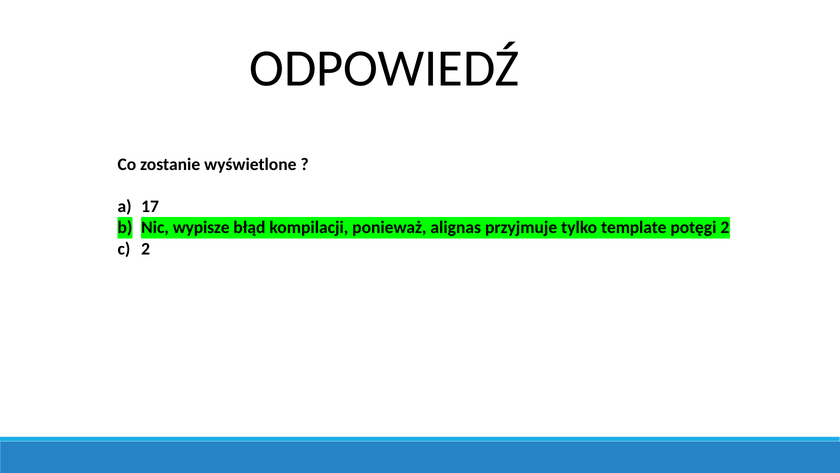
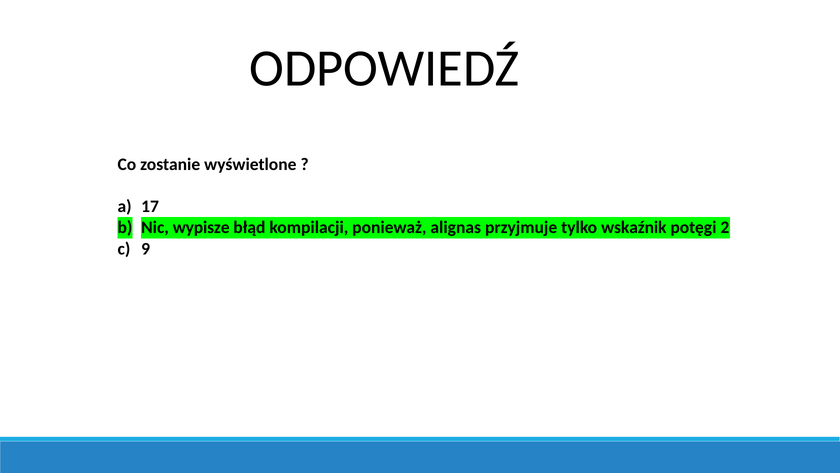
template: template -> wskaźnik
2 at (146, 248): 2 -> 9
